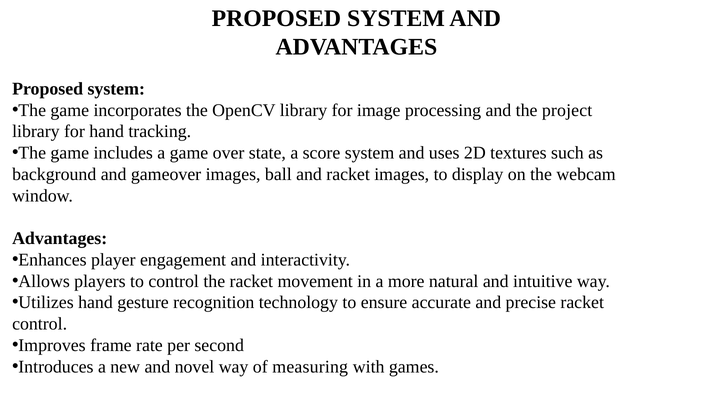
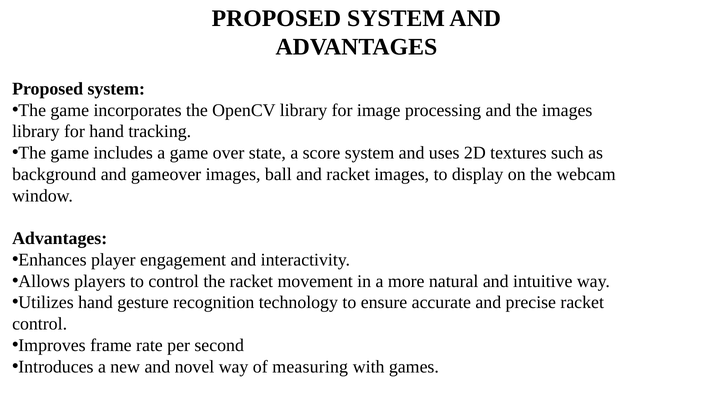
the project: project -> images
